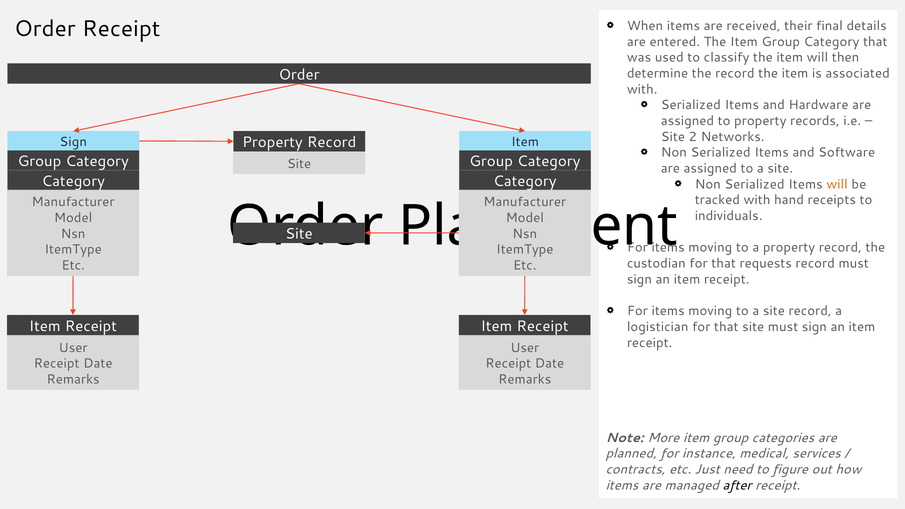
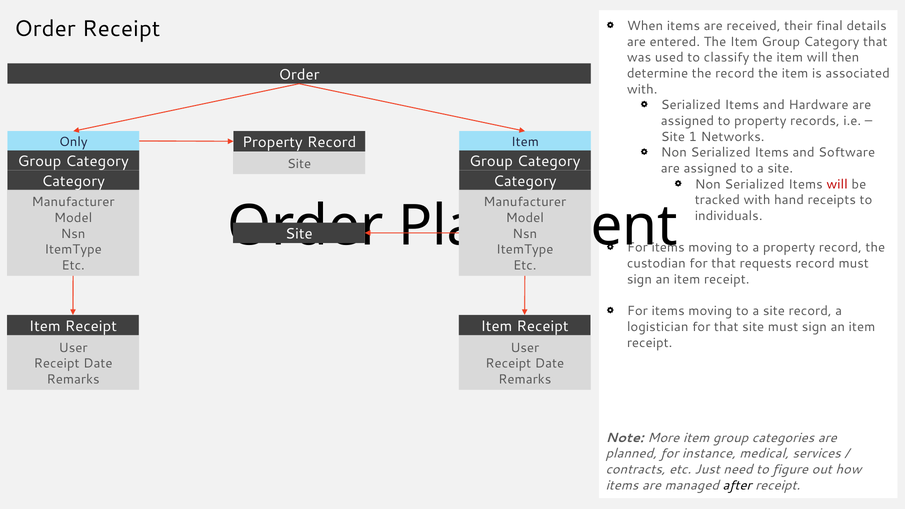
2: 2 -> 1
Sign at (73, 142): Sign -> Only
will at (837, 184) colour: orange -> red
